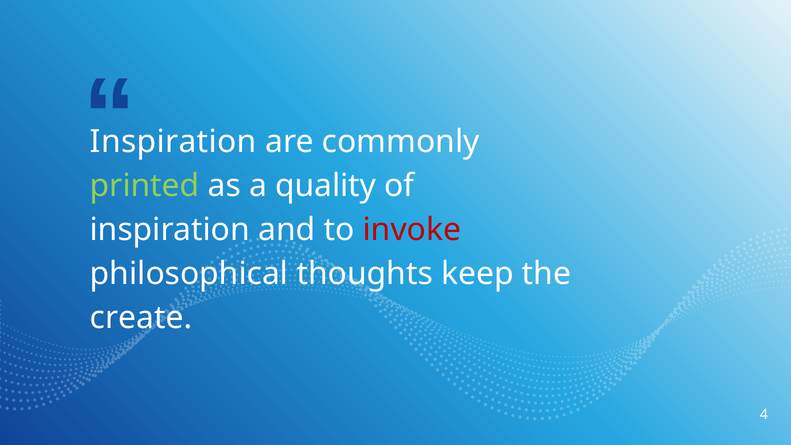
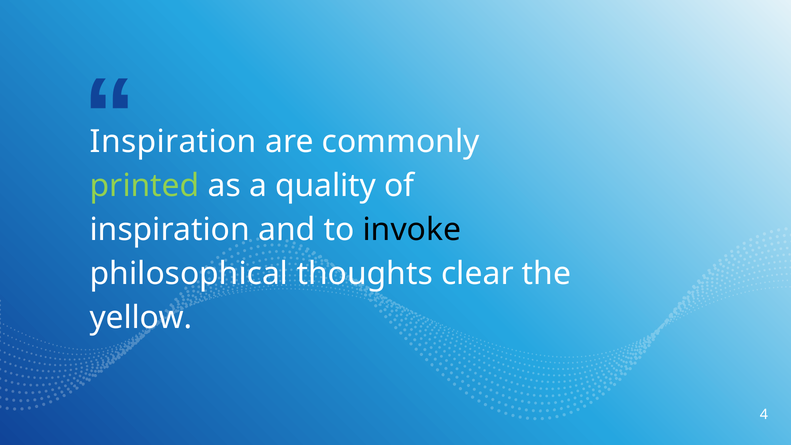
invoke colour: red -> black
keep: keep -> clear
create: create -> yellow
